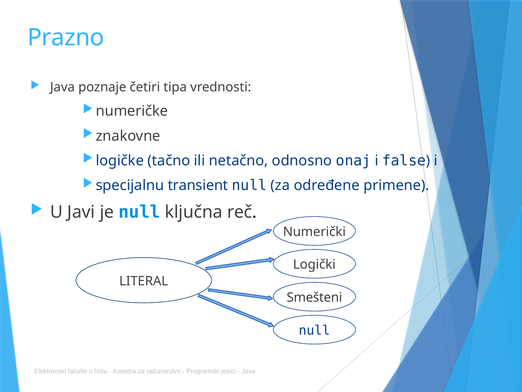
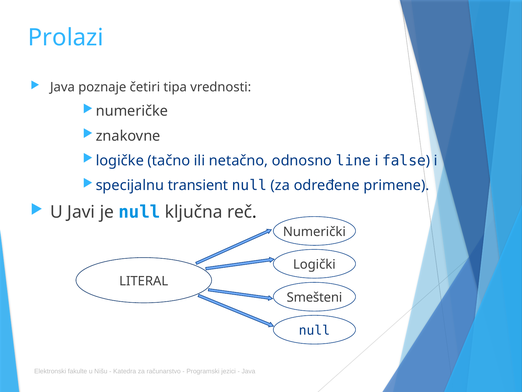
Prazno: Prazno -> Prolazi
onaj: onaj -> line
